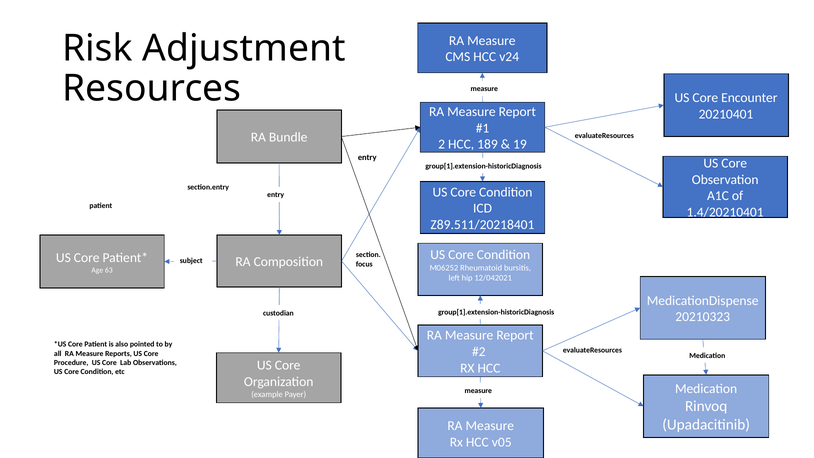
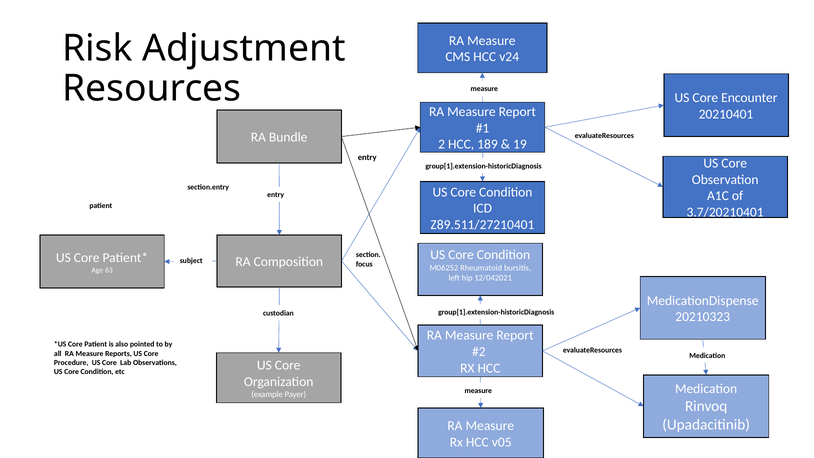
1.4/20210401: 1.4/20210401 -> 3.7/20210401
Z89.511/20218401: Z89.511/20218401 -> Z89.511/27210401
